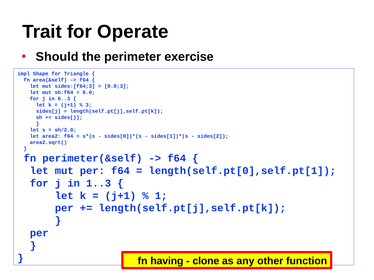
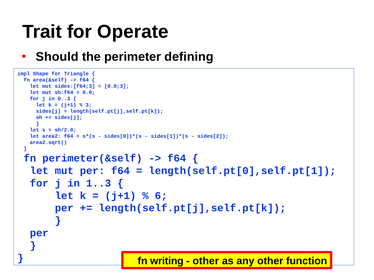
exercise: exercise -> defining
1: 1 -> 6
having: having -> writing
clone at (206, 261): clone -> other
